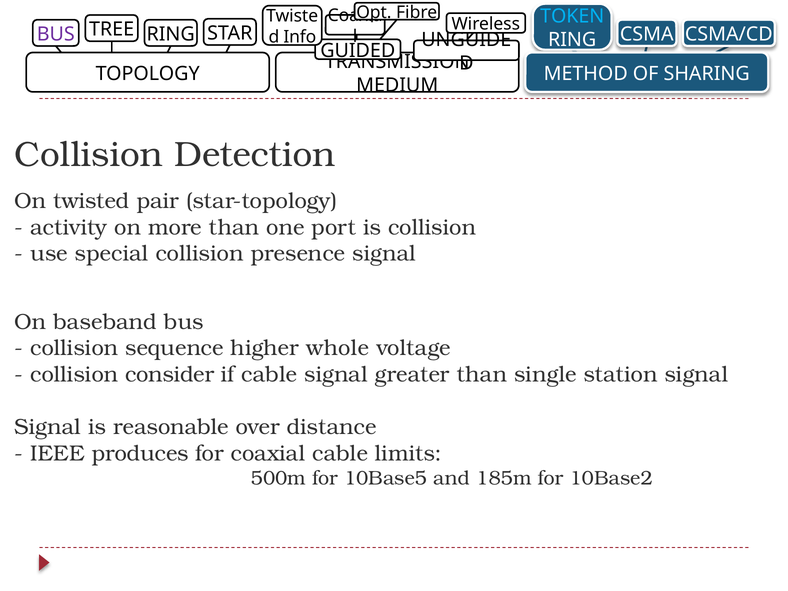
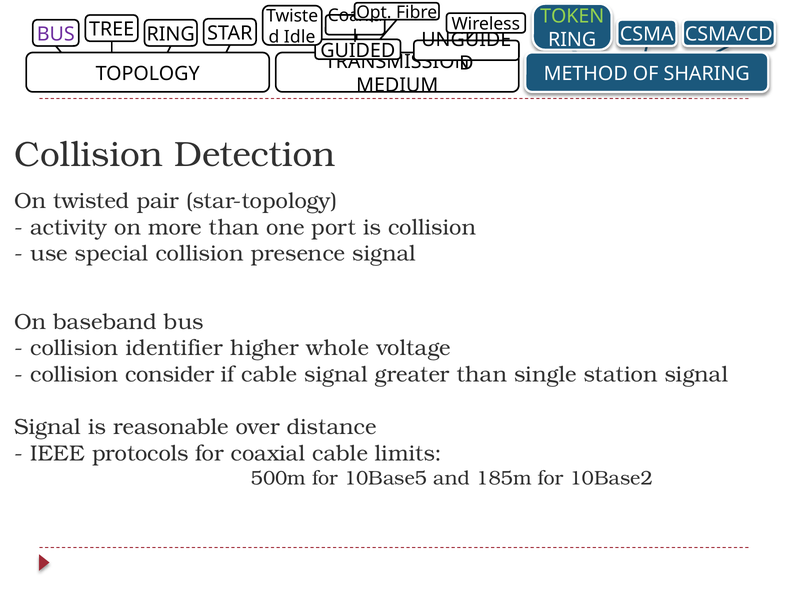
TOKEN colour: light blue -> light green
Info: Info -> Idle
sequence: sequence -> identifier
produces: produces -> protocols
